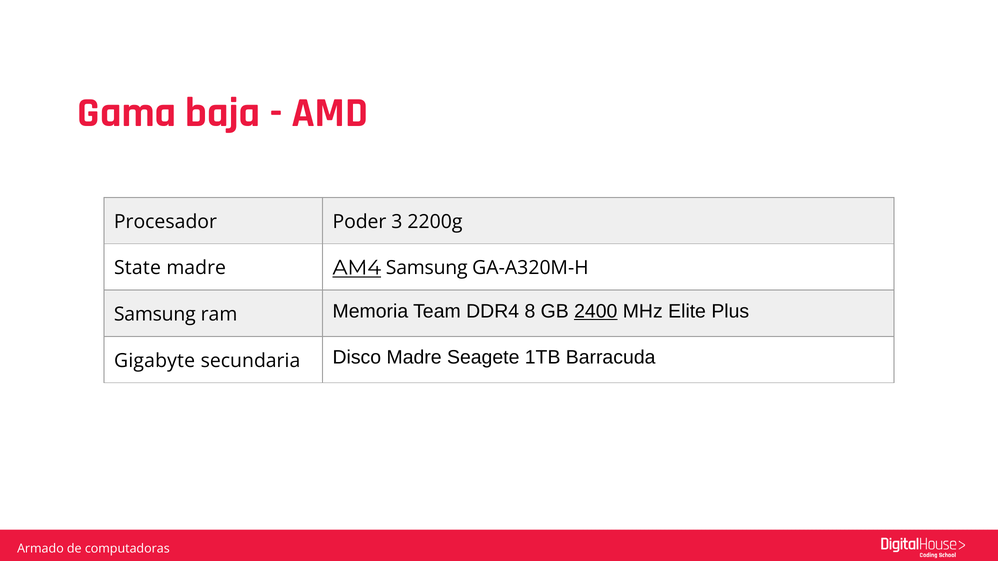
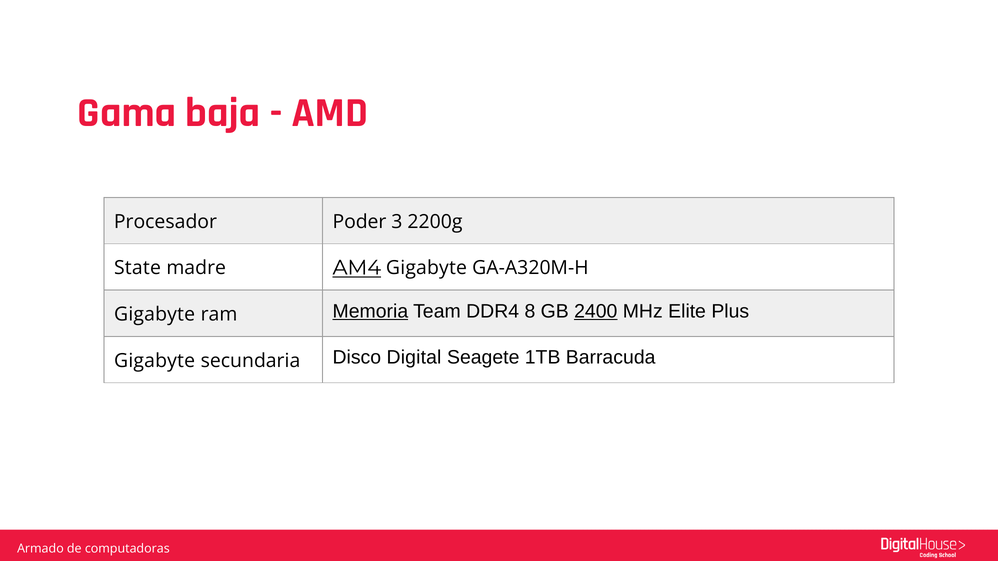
AM4 Samsung: Samsung -> Gigabyte
Samsung at (155, 315): Samsung -> Gigabyte
Memoria underline: none -> present
Disco Madre: Madre -> Digital
